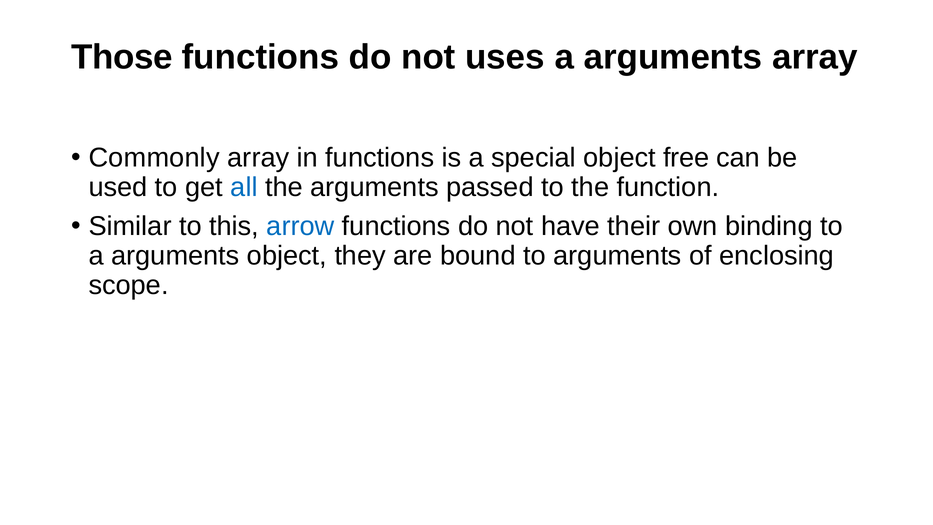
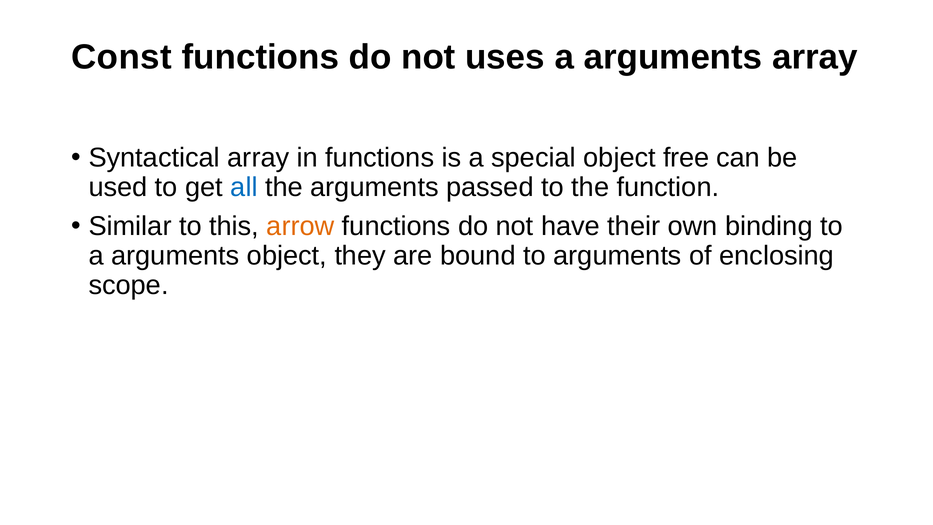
Those: Those -> Const
Commonly: Commonly -> Syntactical
arrow colour: blue -> orange
